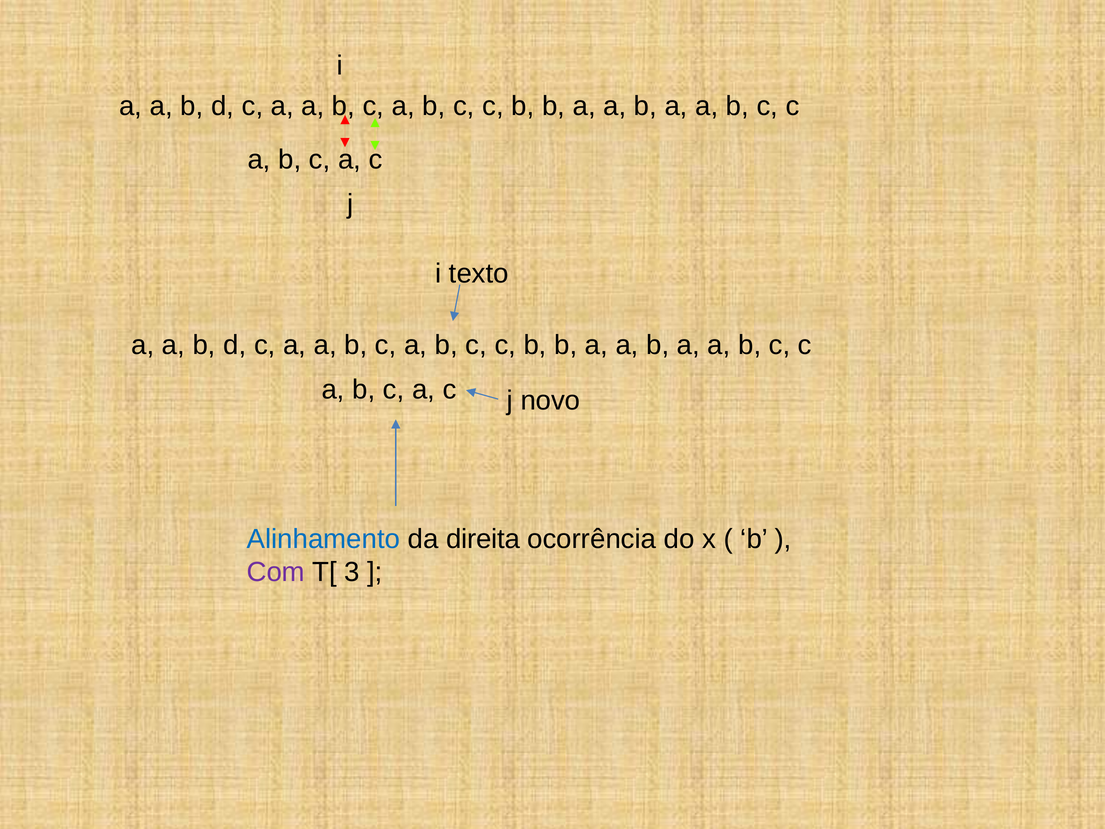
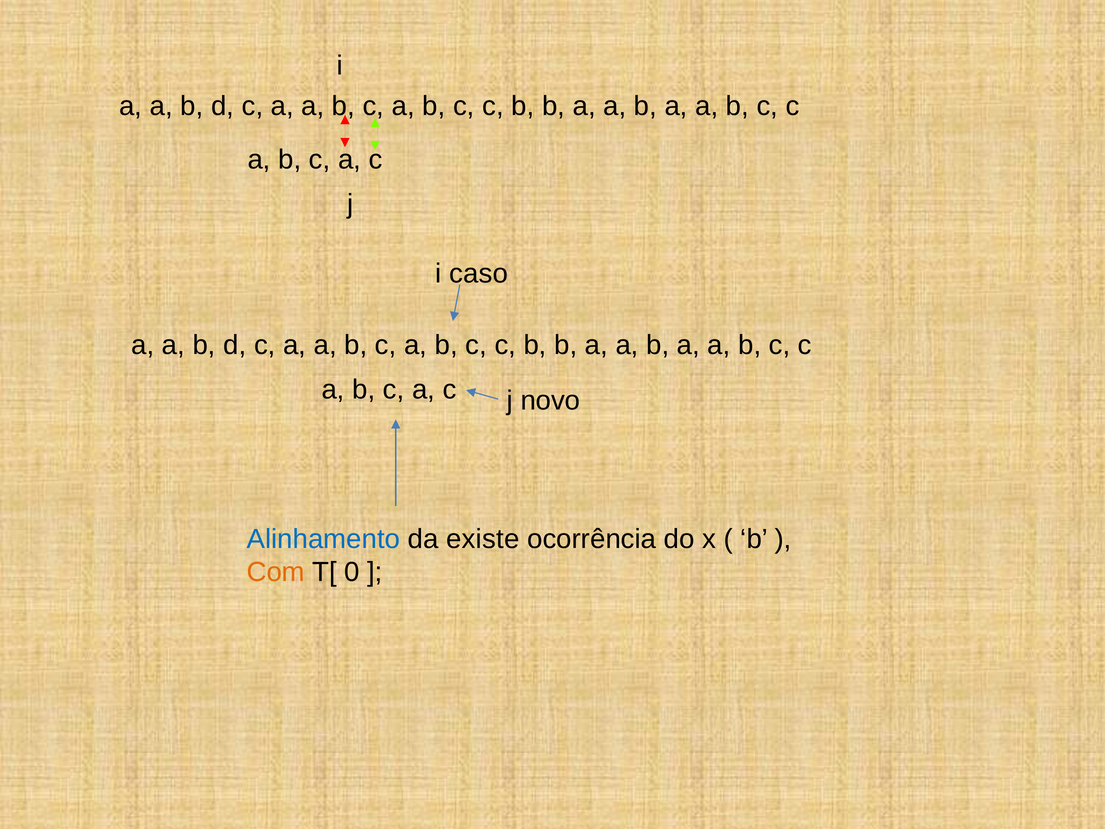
texto: texto -> caso
direita: direita -> existe
Com colour: purple -> orange
3: 3 -> 0
